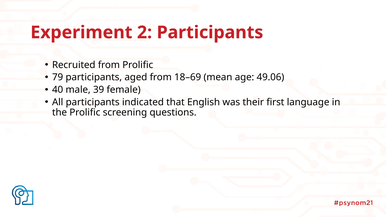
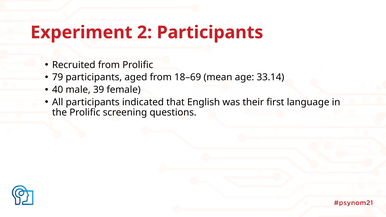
49.06: 49.06 -> 33.14
